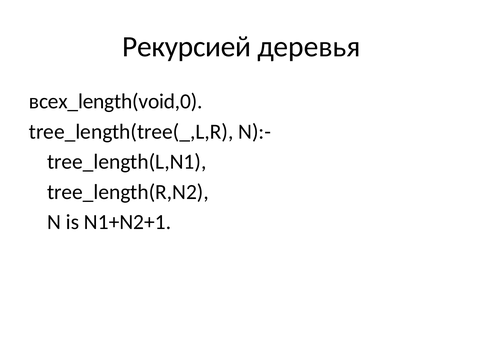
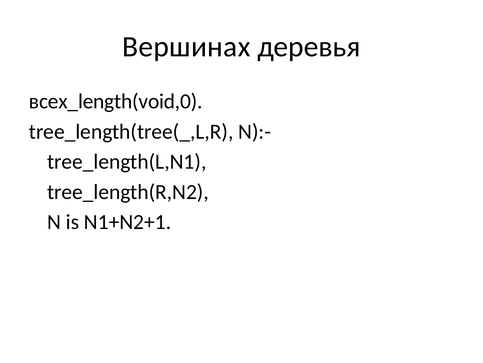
Рекурсией: Рекурсией -> Вершинах
